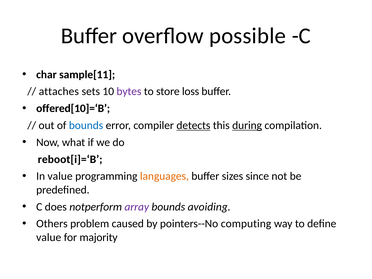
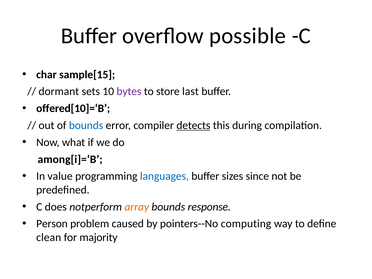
sample[11: sample[11 -> sample[15
attaches: attaches -> dormant
loss: loss -> last
during underline: present -> none
reboot[i]=‘B: reboot[i]=‘B -> among[i]=‘B
languages colour: orange -> blue
array colour: purple -> orange
avoiding: avoiding -> response
Others: Others -> Person
value at (49, 237): value -> clean
